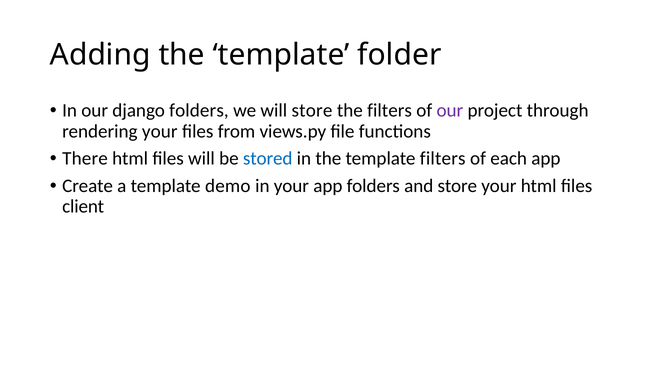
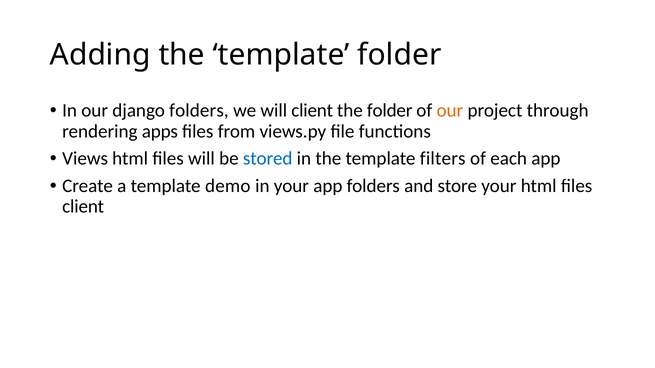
will store: store -> client
the filters: filters -> folder
our at (450, 111) colour: purple -> orange
rendering your: your -> apps
There: There -> Views
